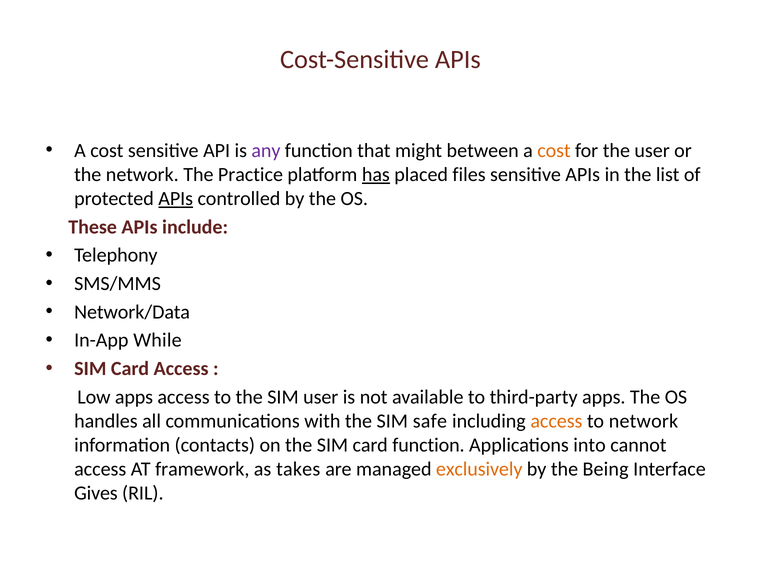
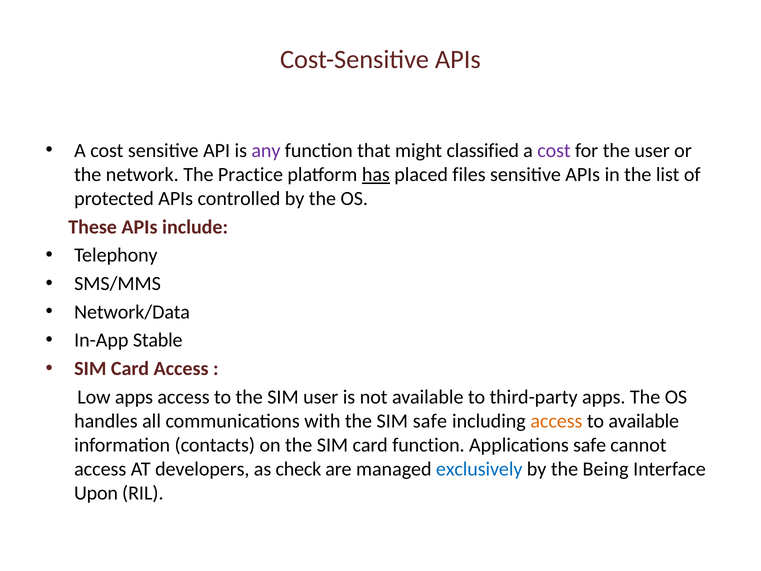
between: between -> classified
cost at (554, 150) colour: orange -> purple
APIs at (176, 199) underline: present -> none
While: While -> Stable
to network: network -> available
Applications into: into -> safe
framework: framework -> developers
takes: takes -> check
exclusively colour: orange -> blue
Gives: Gives -> Upon
